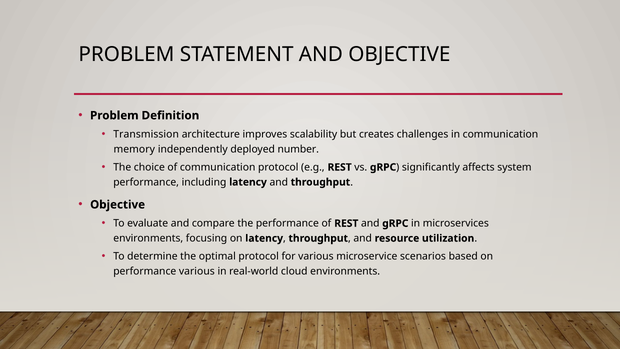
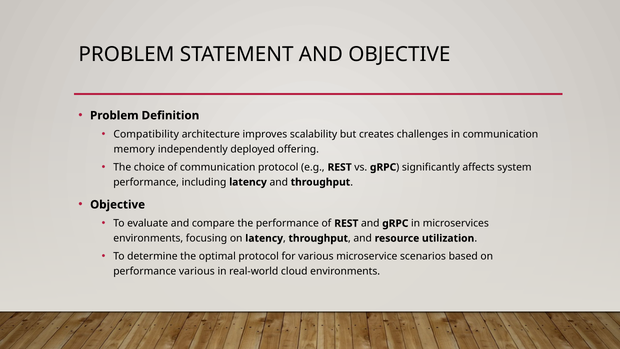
Transmission: Transmission -> Compatibility
number: number -> offering
